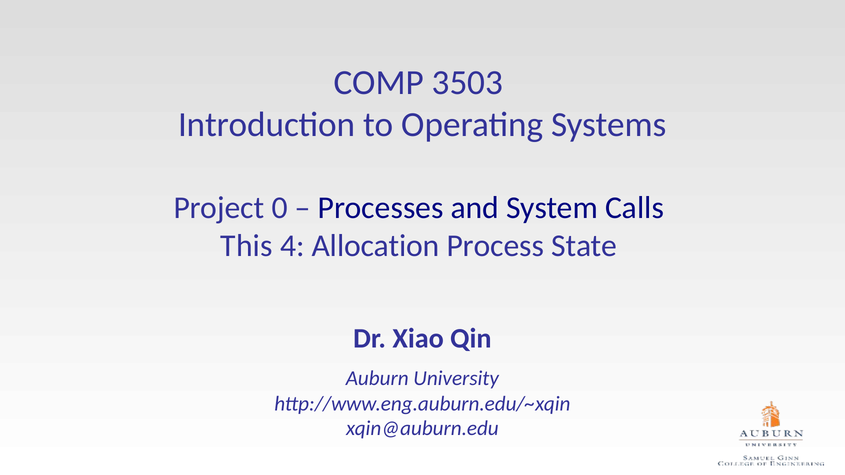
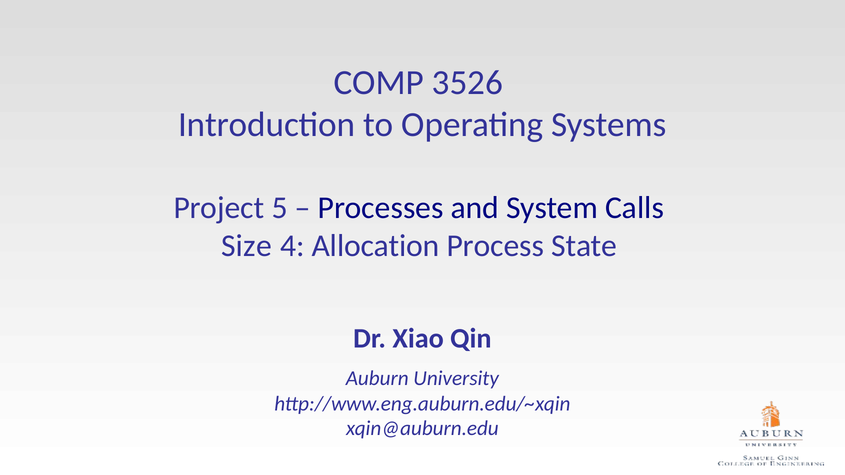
3503: 3503 -> 3526
0: 0 -> 5
This: This -> Size
